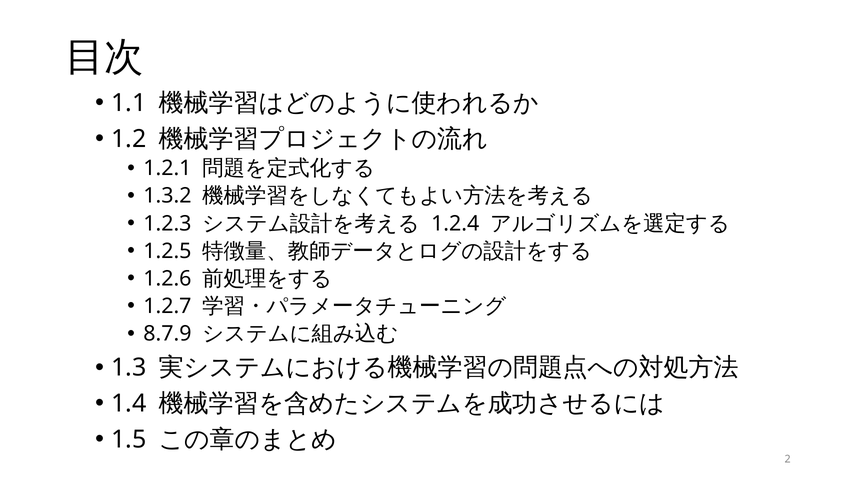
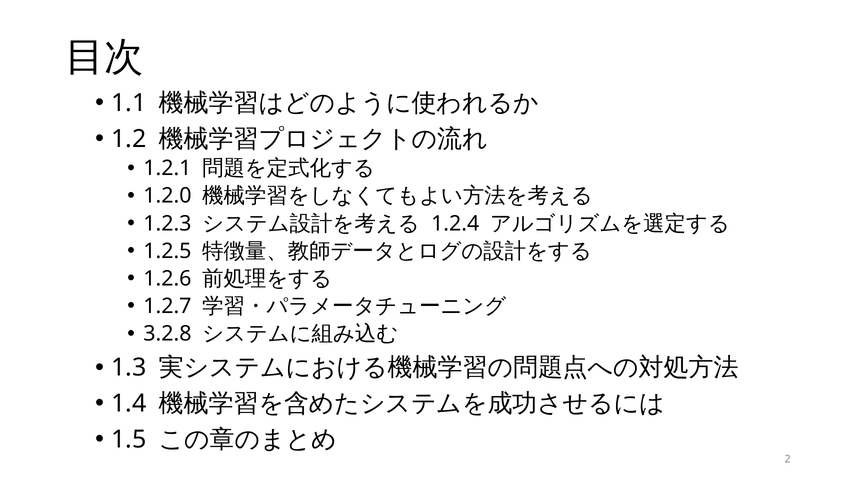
1.3.2: 1.3.2 -> 1.2.0
8.7.9: 8.7.9 -> 3.2.8
